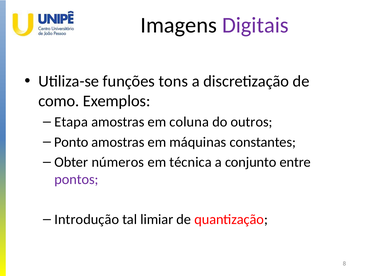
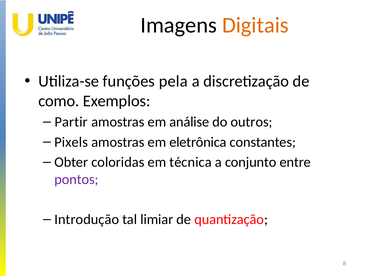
Digitais colour: purple -> orange
tons: tons -> pela
Etapa: Etapa -> Partir
coluna: coluna -> análise
Ponto: Ponto -> Pixels
máquinas: máquinas -> eletrônica
números: números -> coloridas
